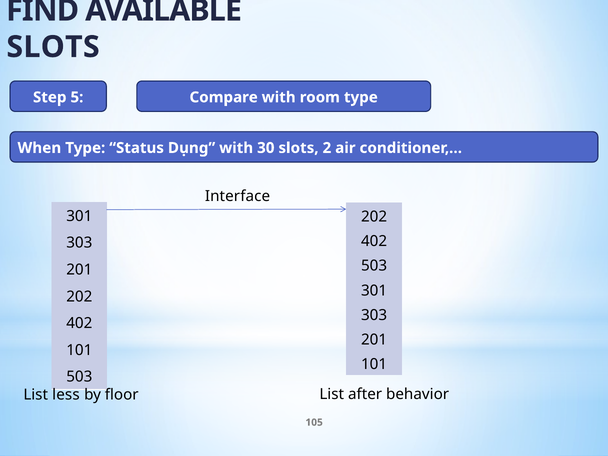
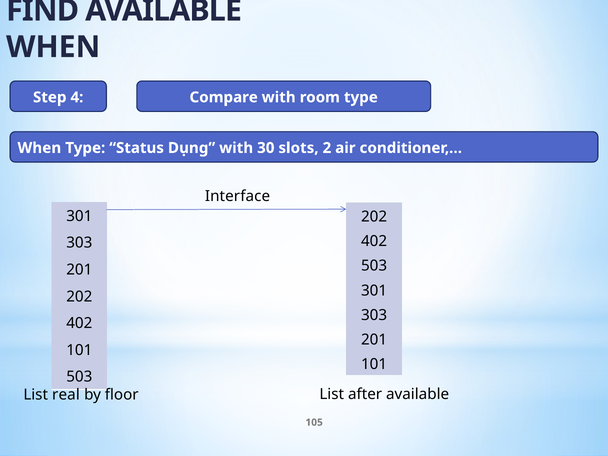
SLOTS at (53, 47): SLOTS -> WHEN
5: 5 -> 4
after behavior: behavior -> available
less: less -> real
